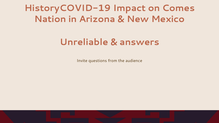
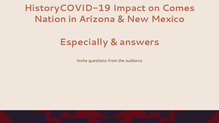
Unreliable: Unreliable -> Especially
